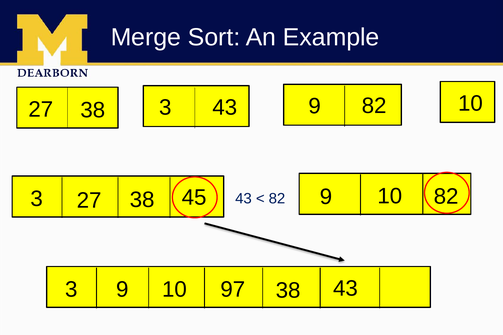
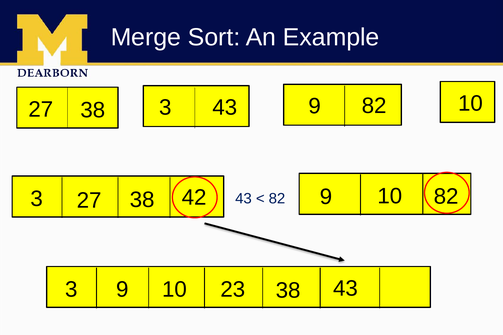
45: 45 -> 42
97: 97 -> 23
